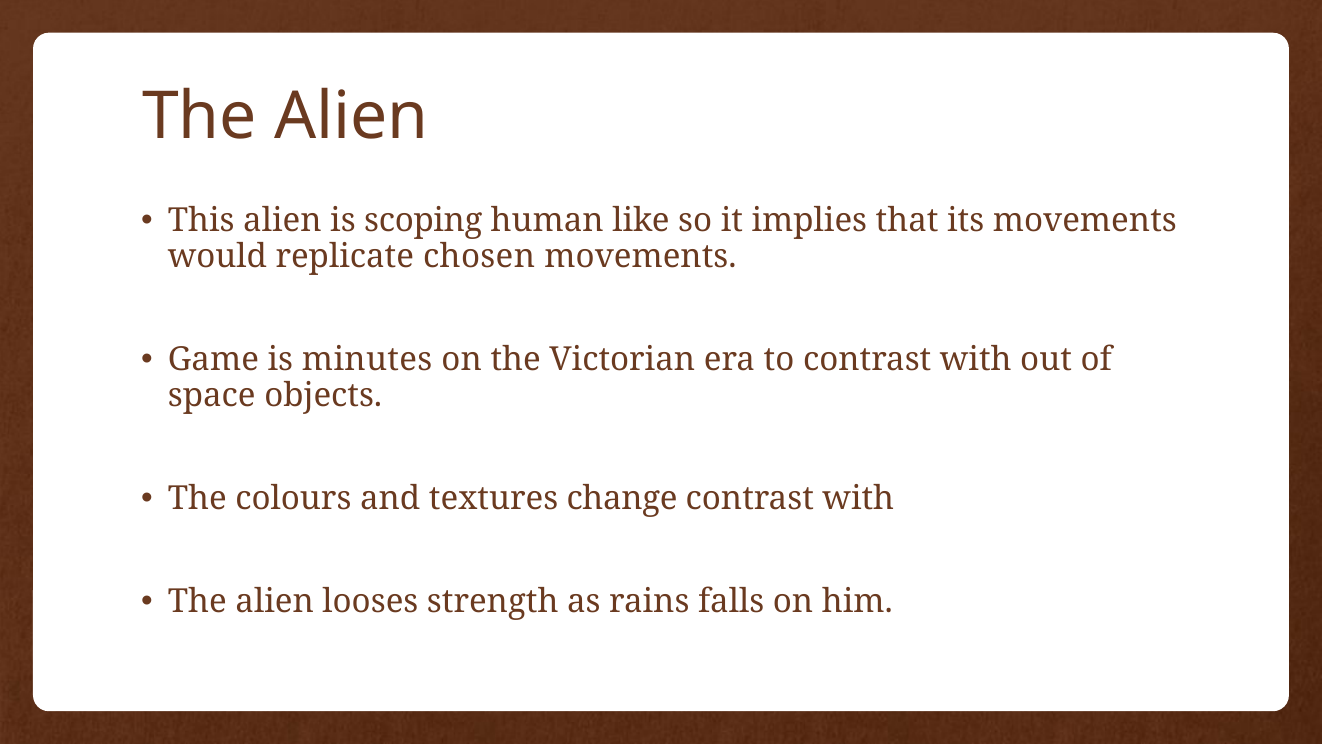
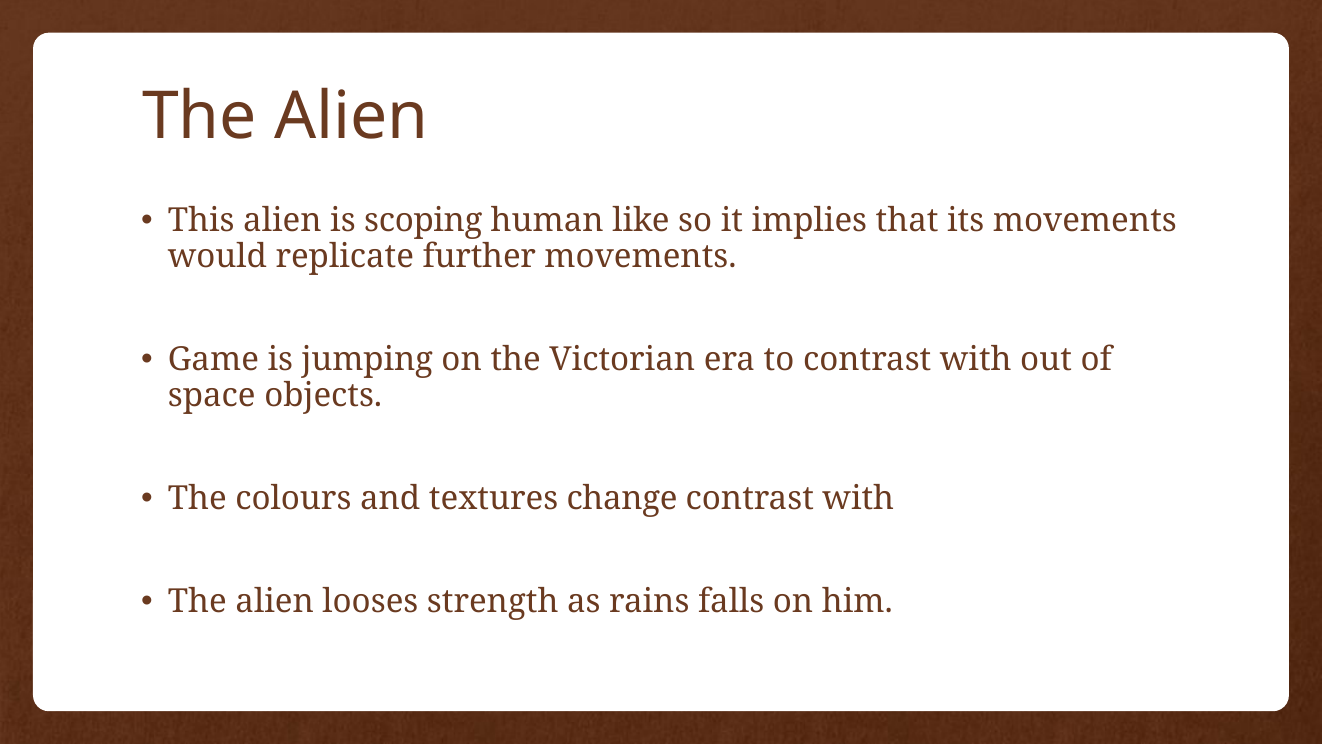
chosen: chosen -> further
minutes: minutes -> jumping
